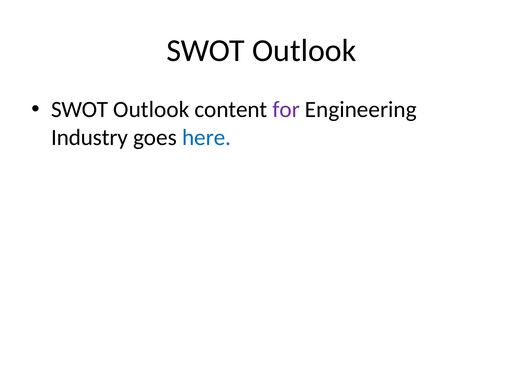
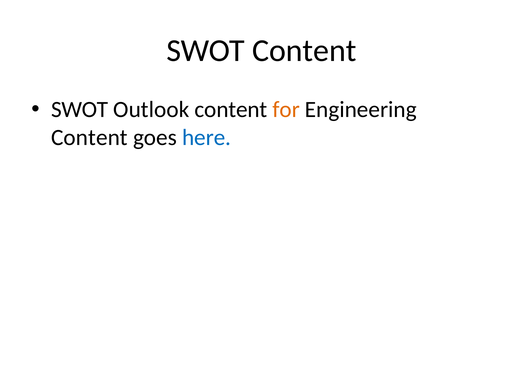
Outlook at (304, 51): Outlook -> Content
for colour: purple -> orange
Industry at (89, 138): Industry -> Content
